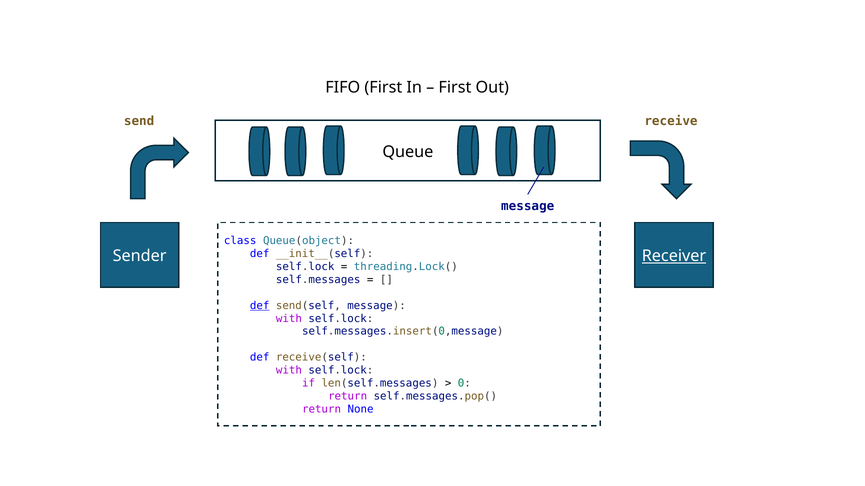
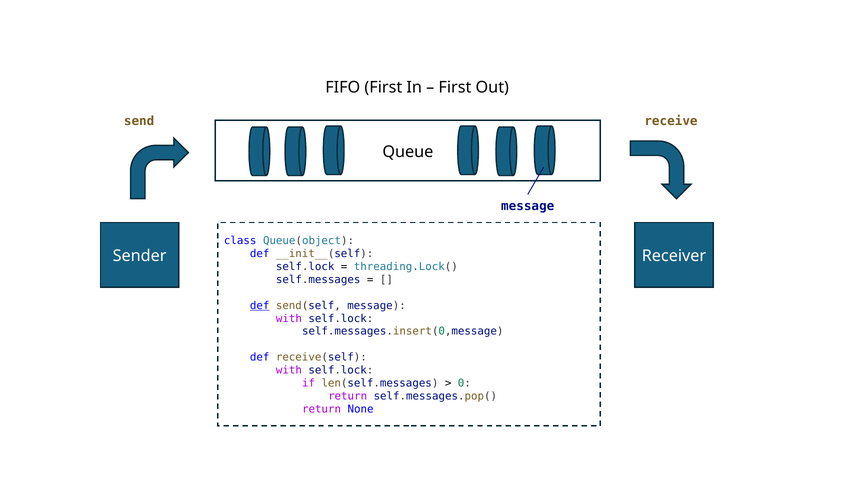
Receiver underline: present -> none
